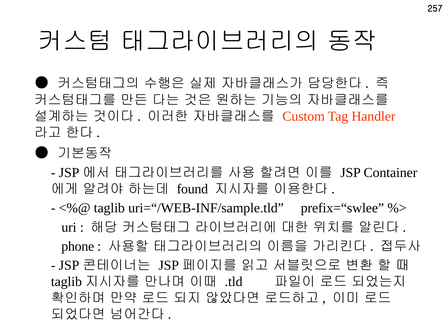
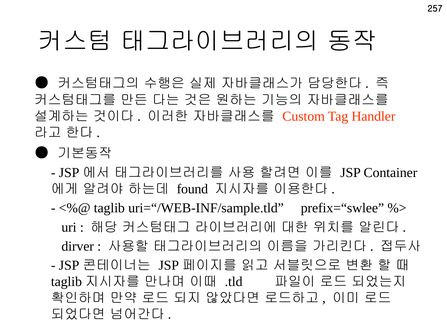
phone: phone -> dirver
